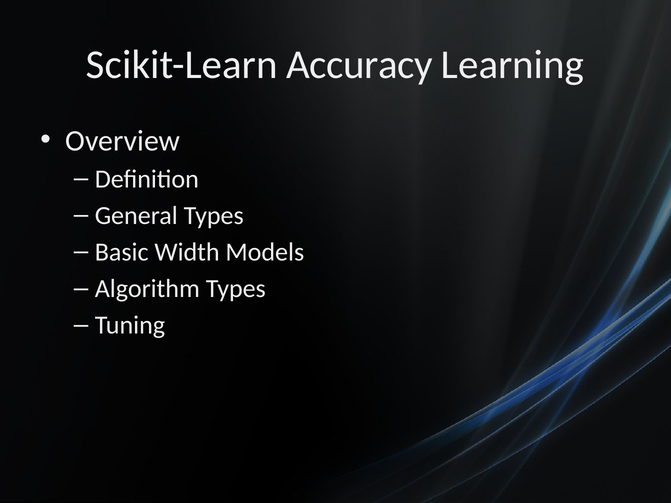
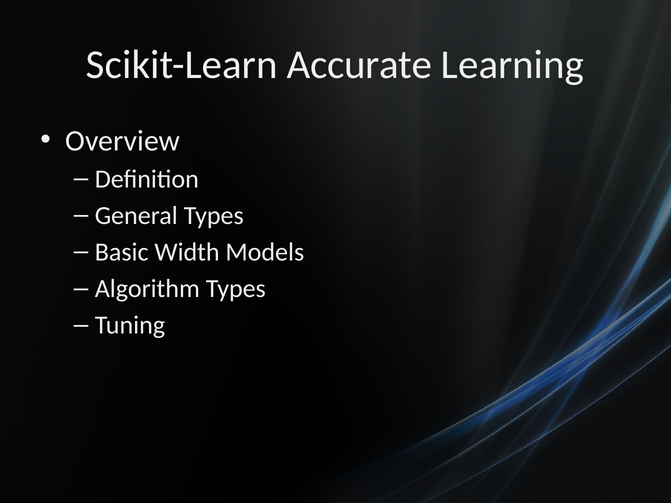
Accuracy: Accuracy -> Accurate
